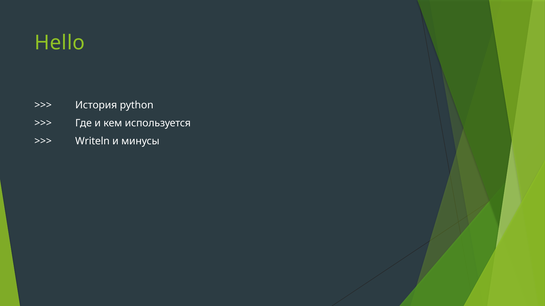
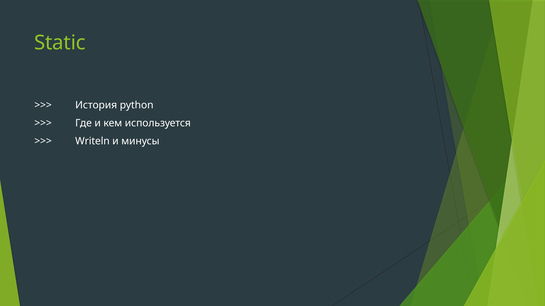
Hello: Hello -> Static
